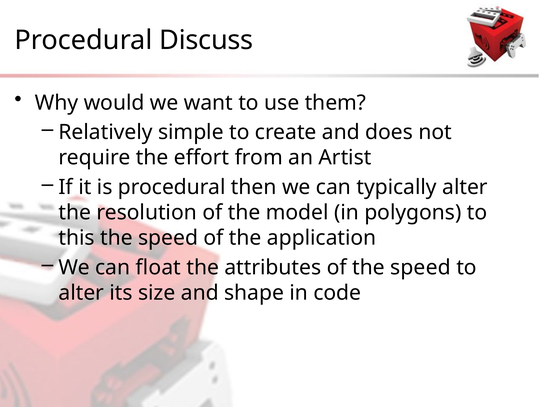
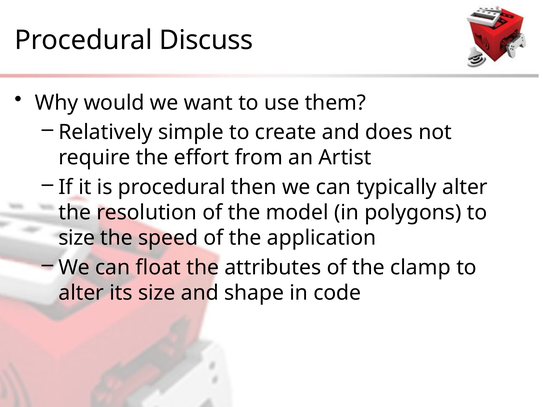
this at (77, 238): this -> size
of the speed: speed -> clamp
